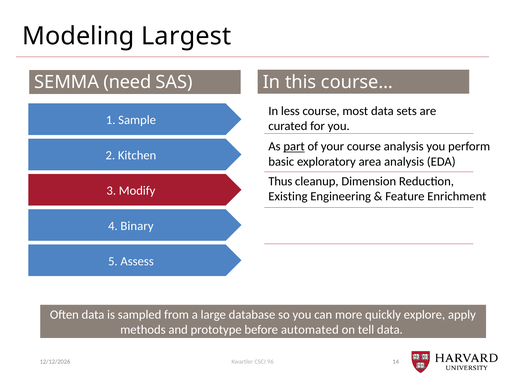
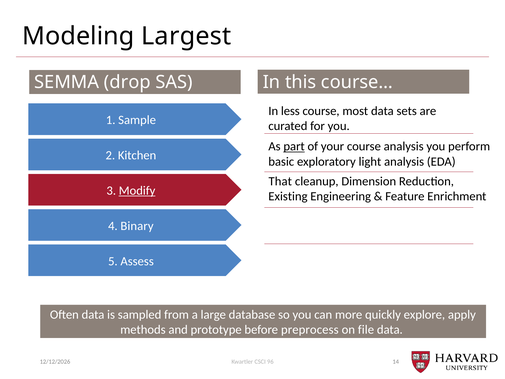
need: need -> drop
area: area -> light
Thus: Thus -> That
Modify underline: none -> present
automated: automated -> preprocess
tell: tell -> file
